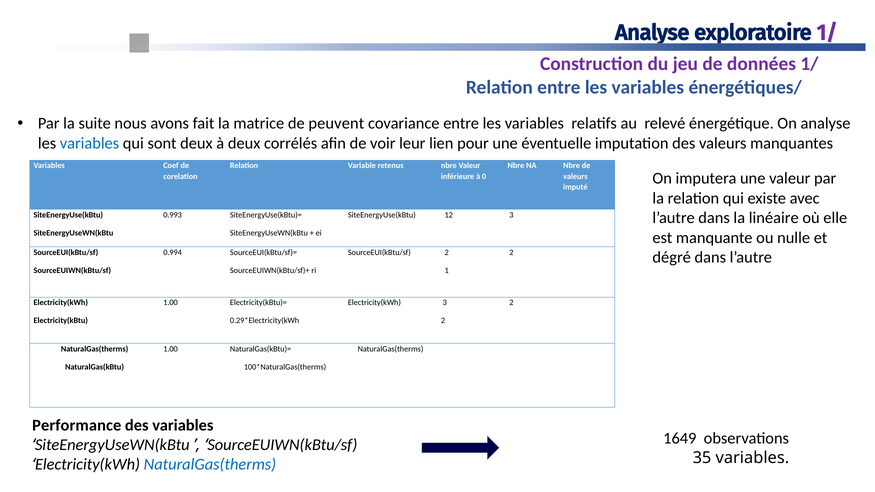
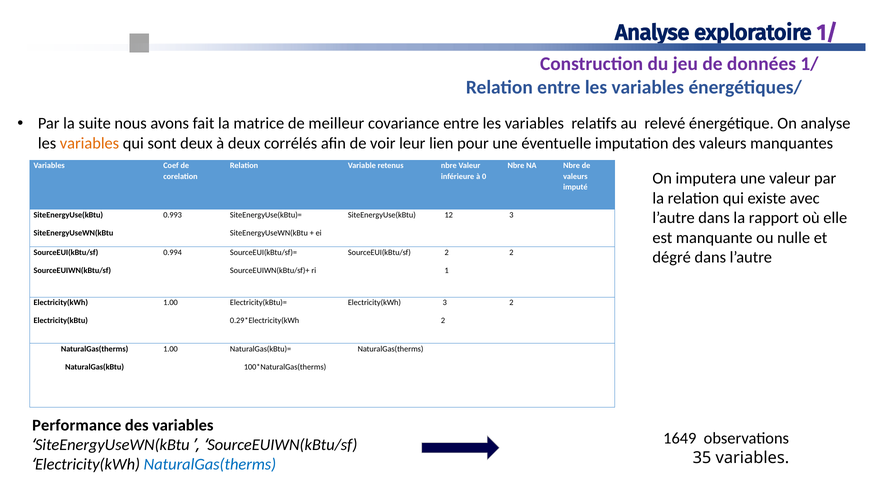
peuvent: peuvent -> meilleur
variables at (90, 143) colour: blue -> orange
linéaire: linéaire -> rapport
